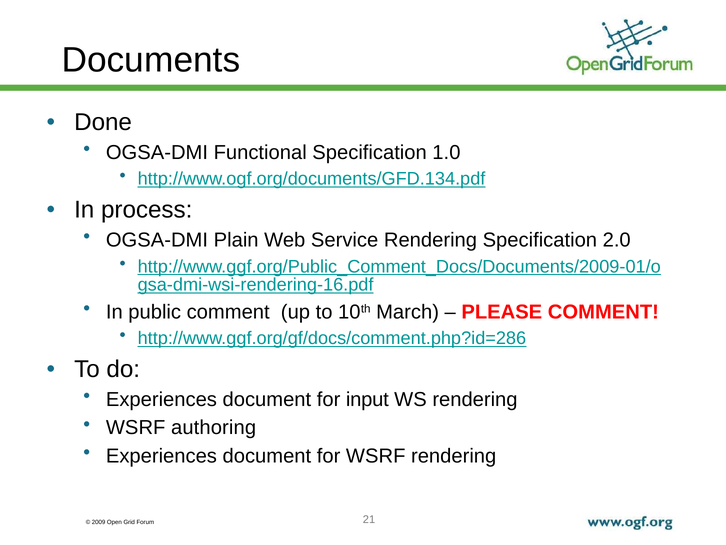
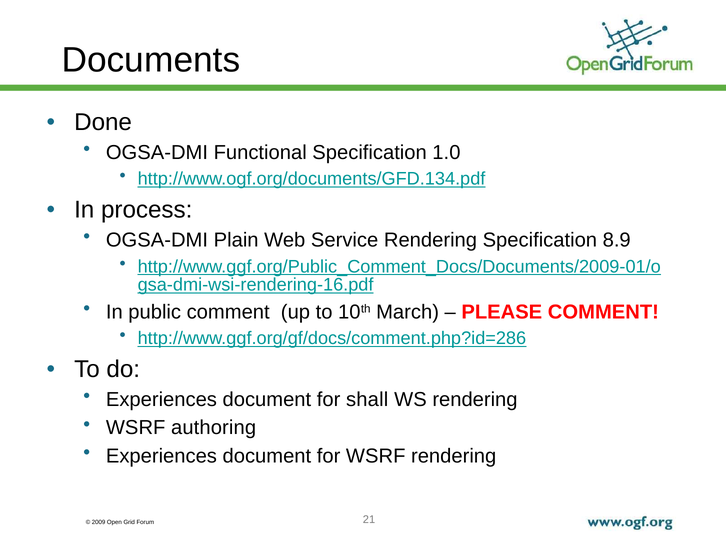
2.0: 2.0 -> 8.9
input: input -> shall
